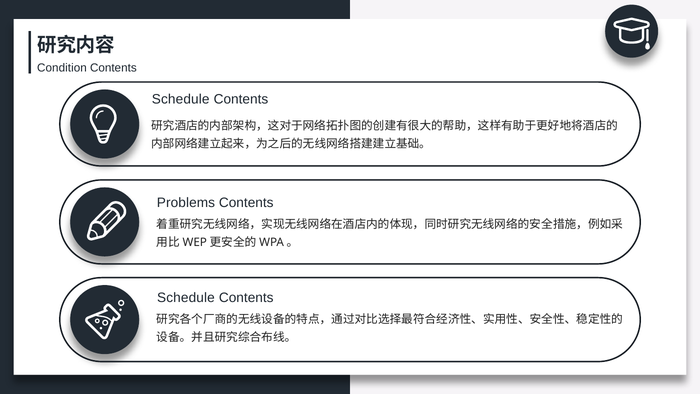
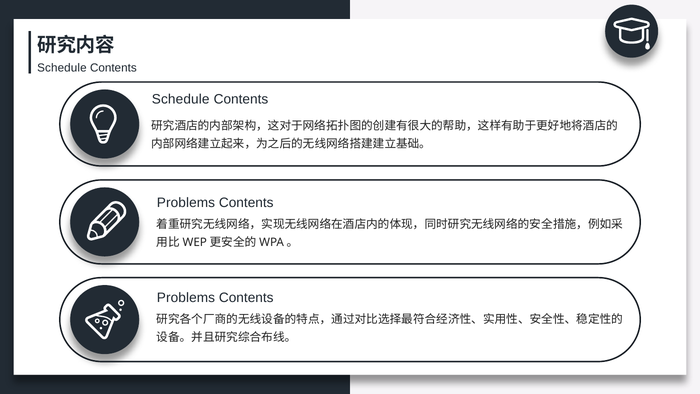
Condition at (62, 68): Condition -> Schedule
Schedule at (186, 297): Schedule -> Problems
